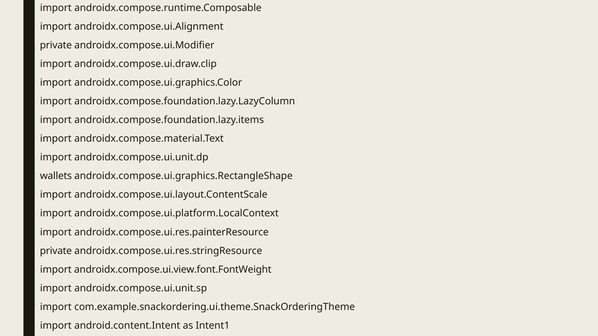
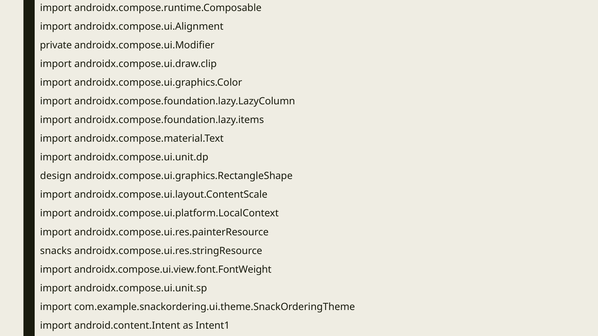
wallets: wallets -> design
private at (56, 251): private -> snacks
